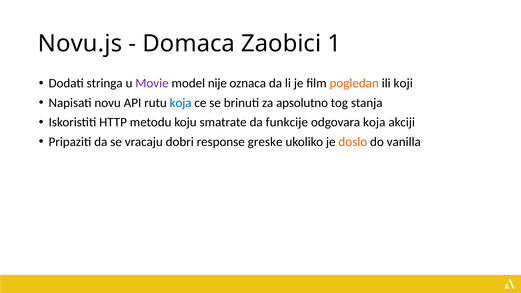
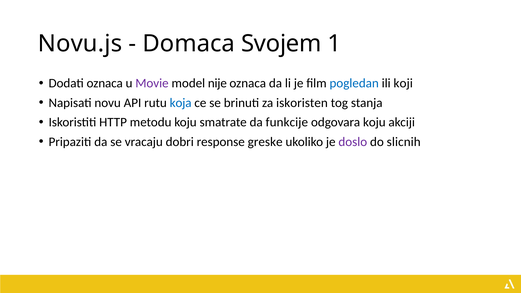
Zaobici: Zaobici -> Svojem
Dodati stringa: stringa -> oznaca
pogledan colour: orange -> blue
apsolutno: apsolutno -> iskoristen
odgovara koja: koja -> koju
doslo colour: orange -> purple
vanilla: vanilla -> slicnih
